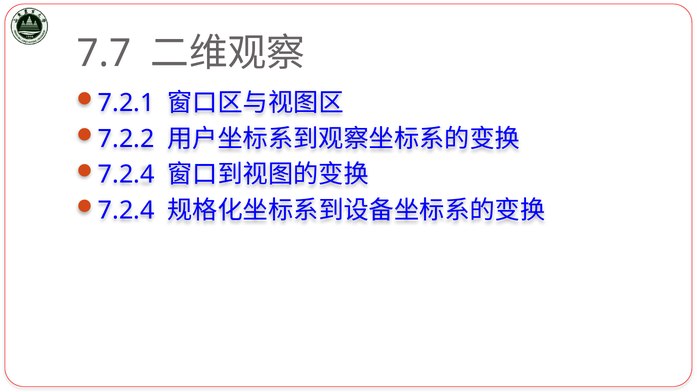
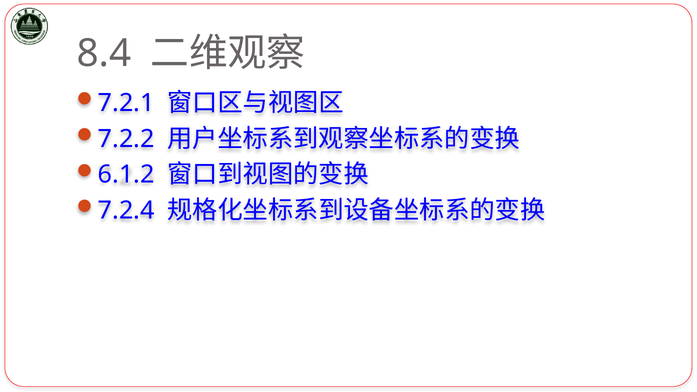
7.7: 7.7 -> 8.4
7.2.4 at (126, 175): 7.2.4 -> 6.1.2
